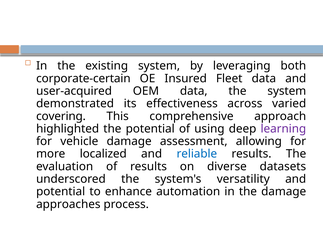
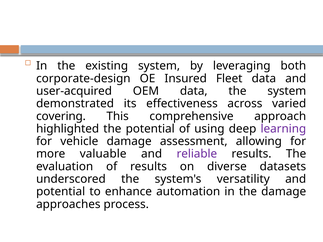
corporate-certain: corporate-certain -> corporate-design
localized: localized -> valuable
reliable colour: blue -> purple
